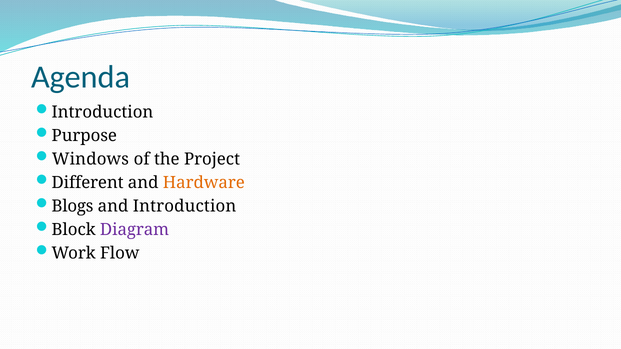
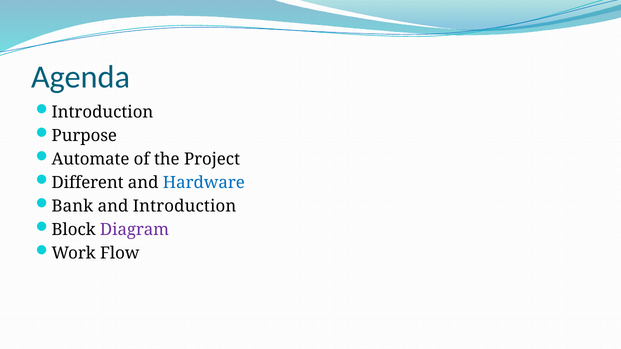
Windows: Windows -> Automate
Hardware colour: orange -> blue
Blogs: Blogs -> Bank
